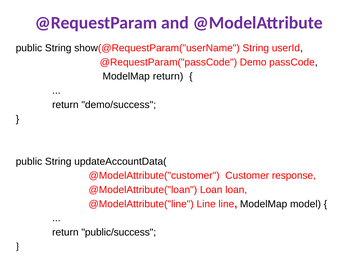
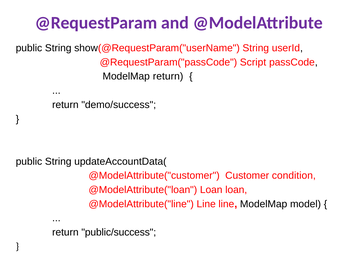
Demo: Demo -> Script
response: response -> condition
